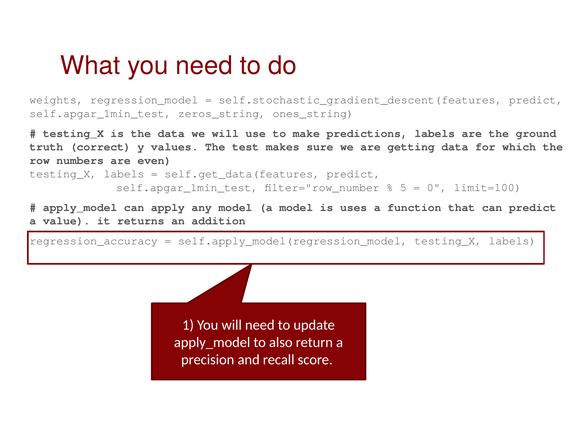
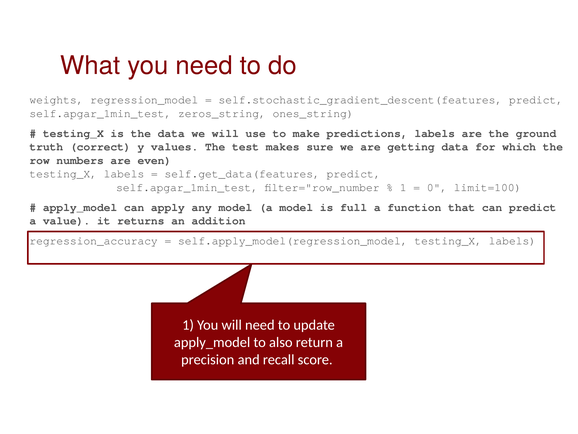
5 at (403, 187): 5 -> 1
uses: uses -> full
